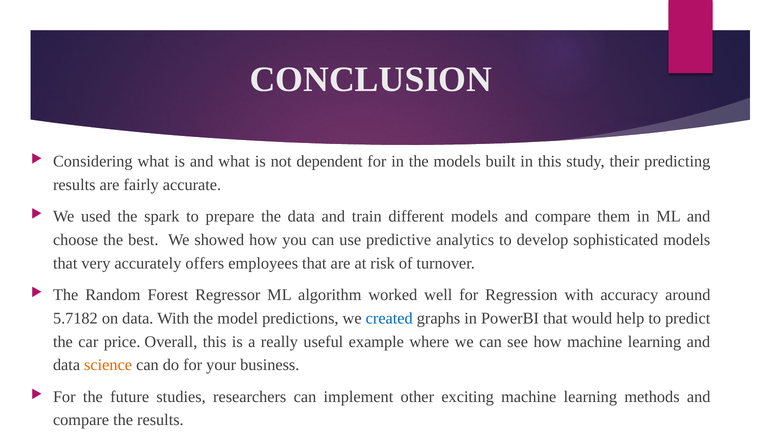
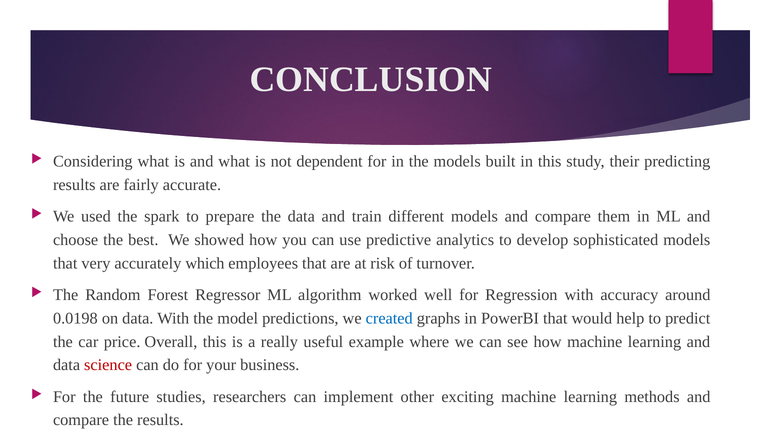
offers: offers -> which
5.7182: 5.7182 -> 0.0198
science colour: orange -> red
